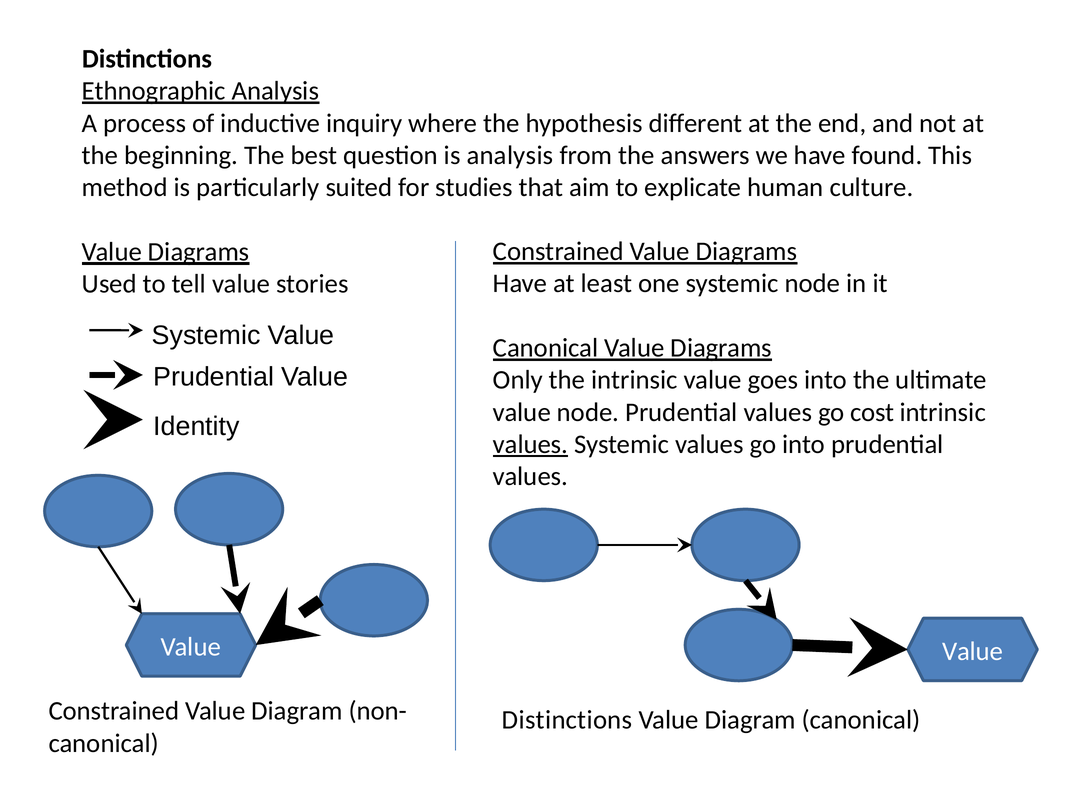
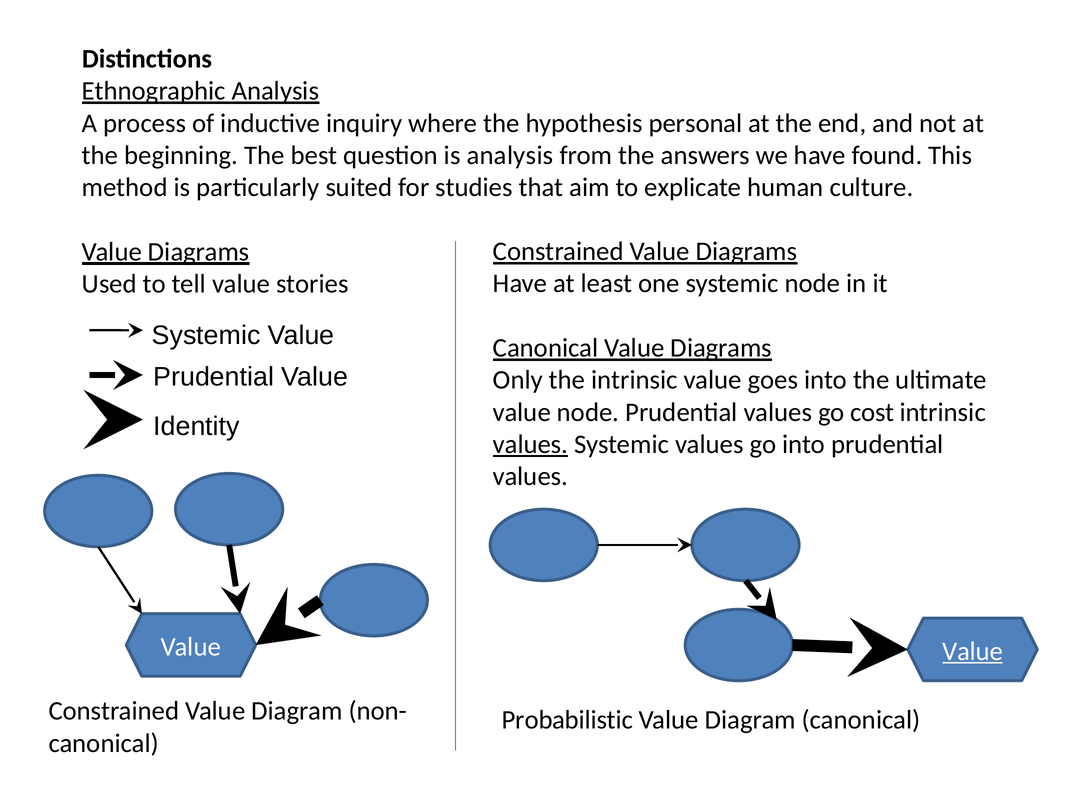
different: different -> personal
Value at (973, 651) underline: none -> present
Distinctions at (567, 720): Distinctions -> Probabilistic
